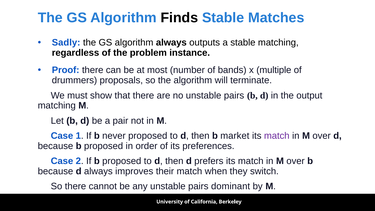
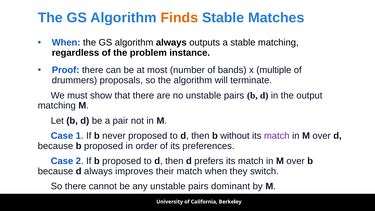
Finds colour: black -> orange
Sadly at (66, 43): Sadly -> When
market: market -> without
